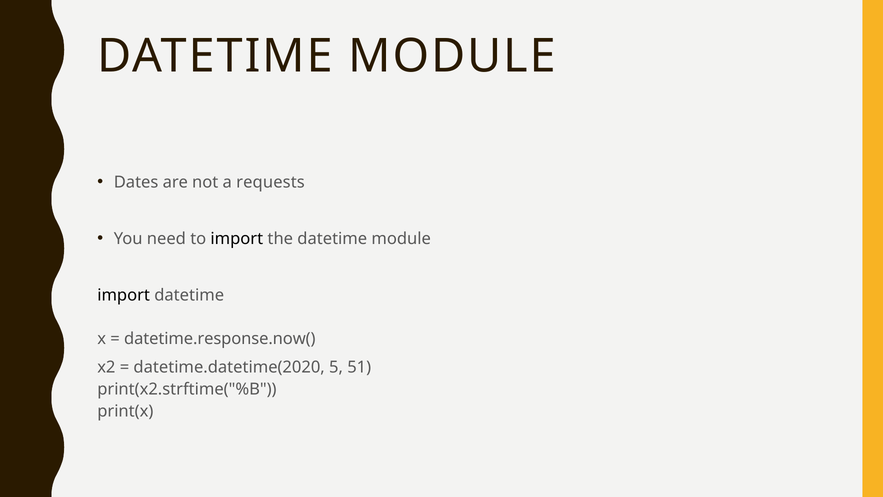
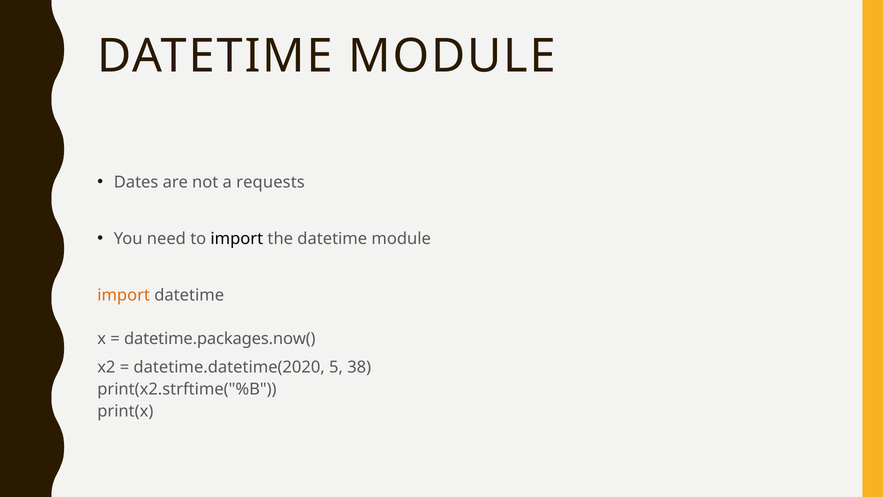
import at (124, 295) colour: black -> orange
datetime.response.now(: datetime.response.now( -> datetime.packages.now(
51: 51 -> 38
